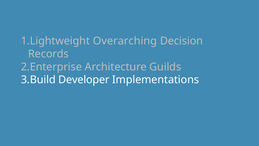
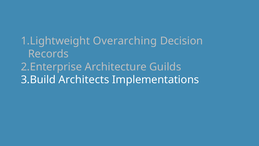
Developer: Developer -> Architects
